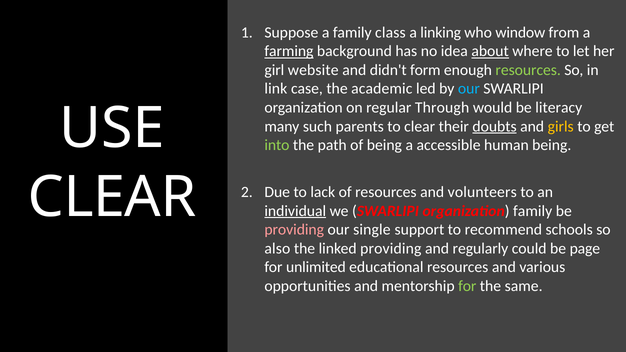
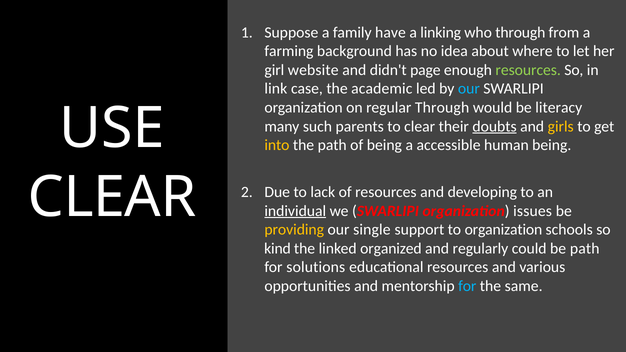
class: class -> have
who window: window -> through
farming underline: present -> none
about underline: present -> none
form: form -> page
into colour: light green -> yellow
volunteers: volunteers -> developing
organization family: family -> issues
providing at (294, 230) colour: pink -> yellow
to recommend: recommend -> organization
also: also -> kind
linked providing: providing -> organized
be page: page -> path
unlimited: unlimited -> solutions
for at (467, 286) colour: light green -> light blue
